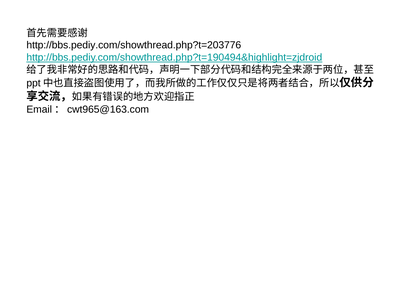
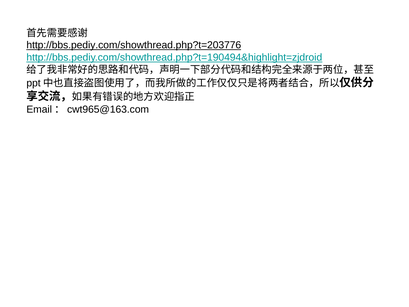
http://bbs.pediy.com/showthread.php?t=203776 underline: none -> present
